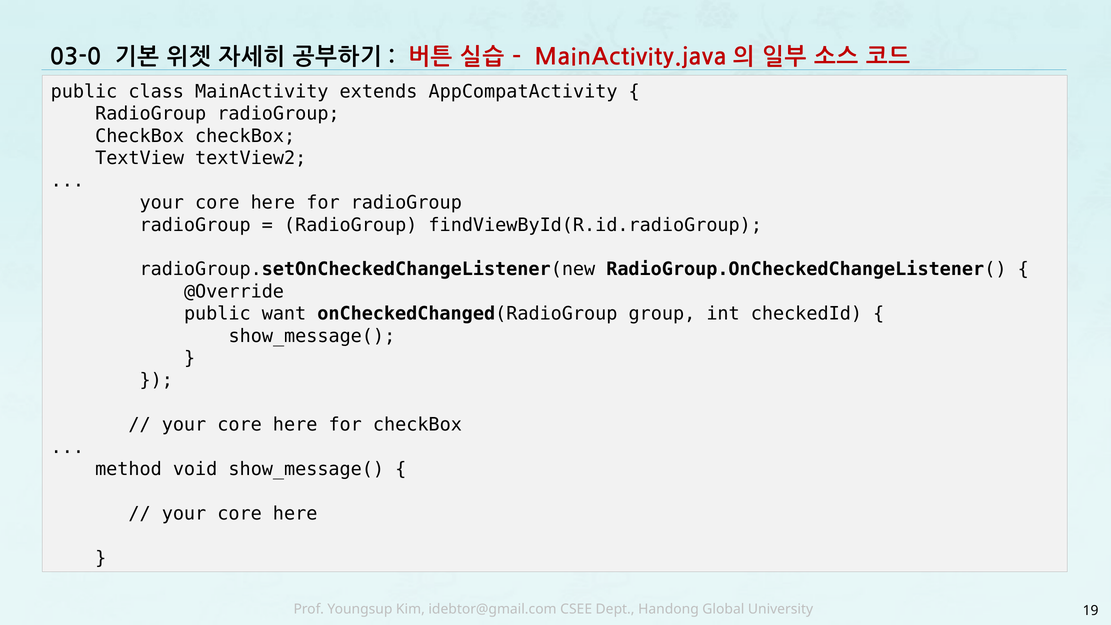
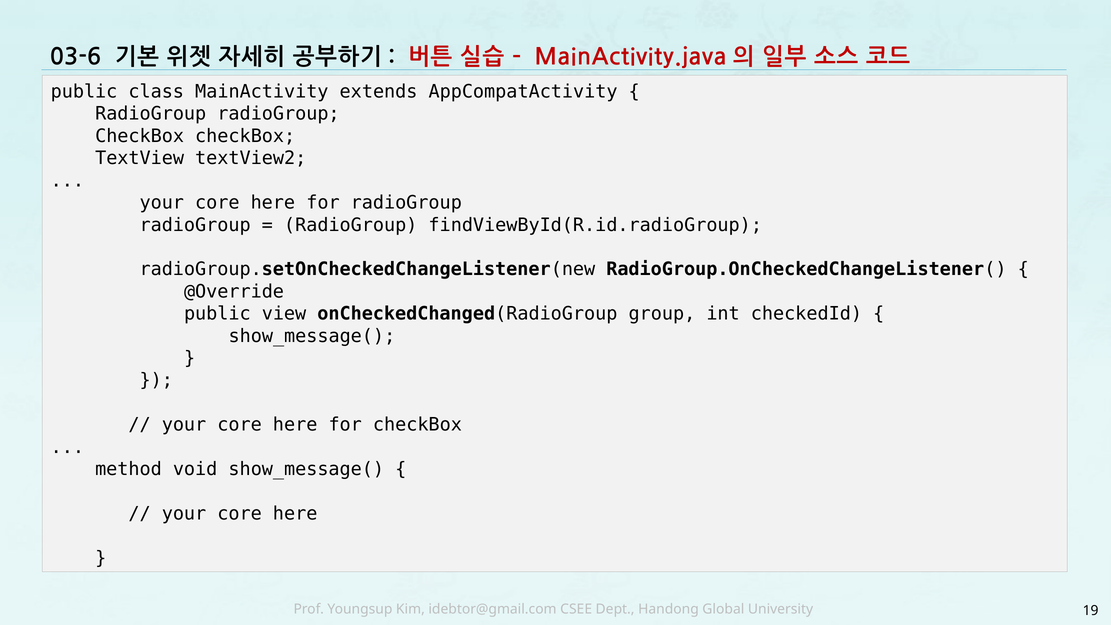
03-0: 03-0 -> 03-6
want: want -> view
